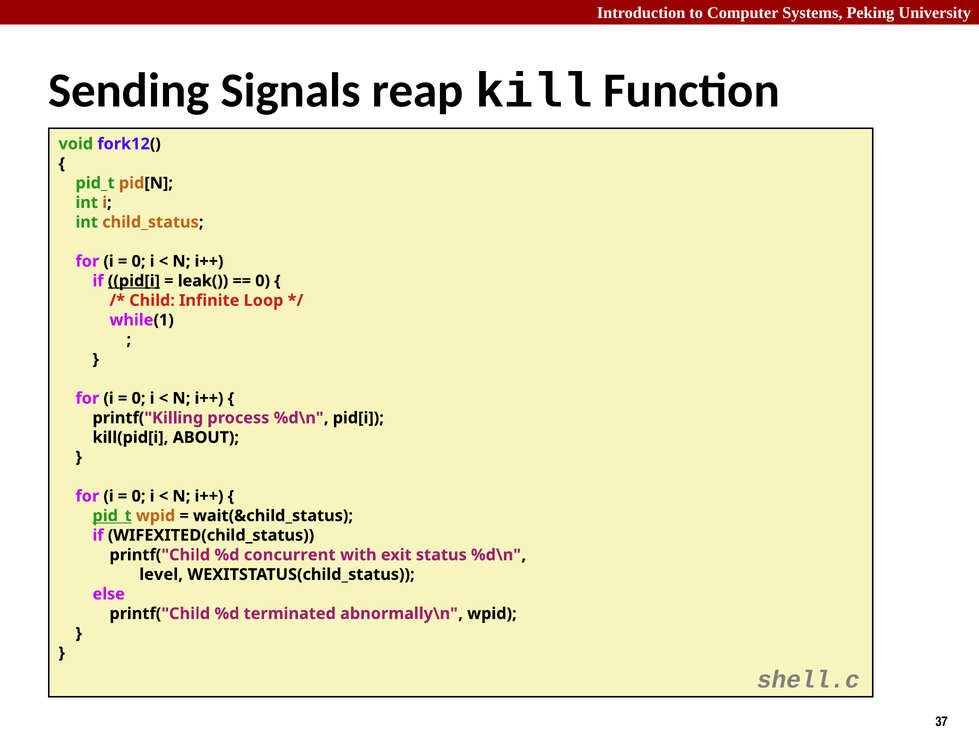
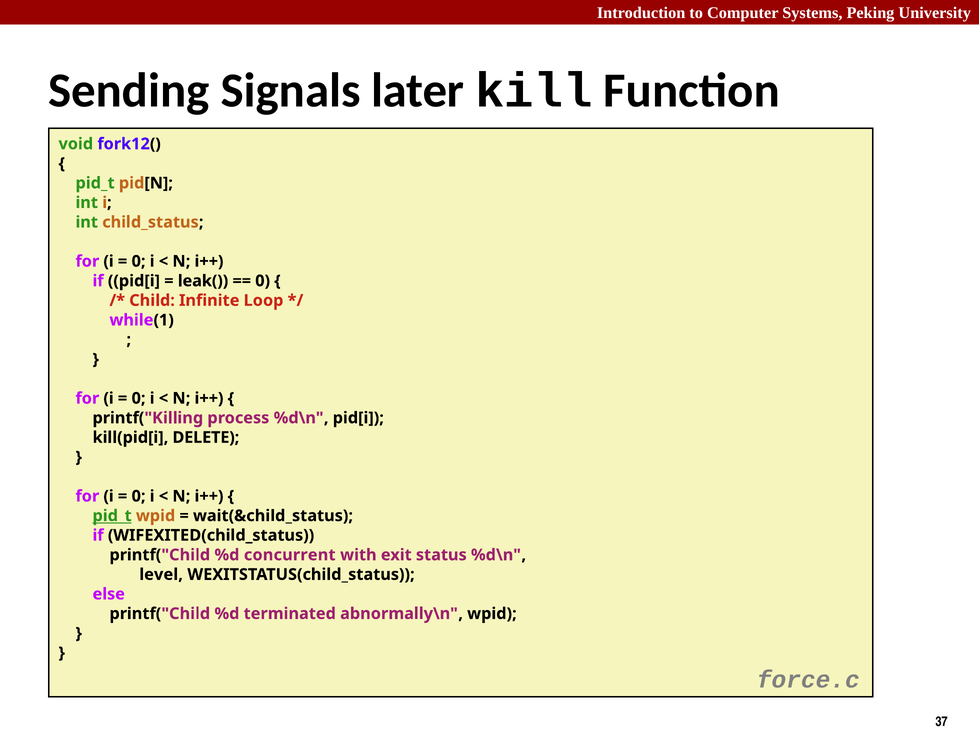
reap: reap -> later
pid[i at (134, 281) underline: present -> none
ABOUT: ABOUT -> DELETE
shell.c: shell.c -> force.c
